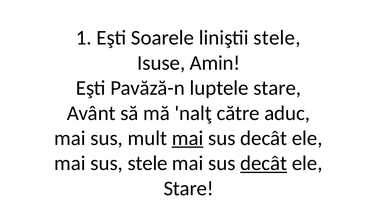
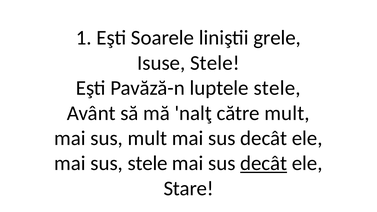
liniştii stele: stele -> grele
Isuse Amin: Amin -> Stele
luptele stare: stare -> stele
către aduc: aduc -> mult
mai at (188, 138) underline: present -> none
